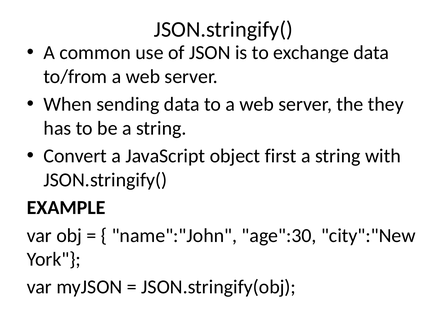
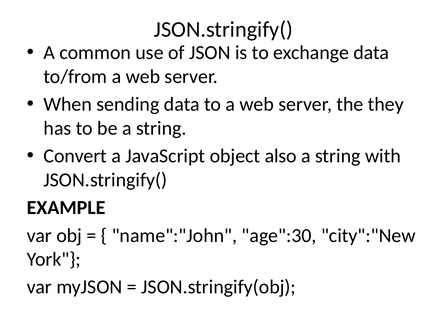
first: first -> also
